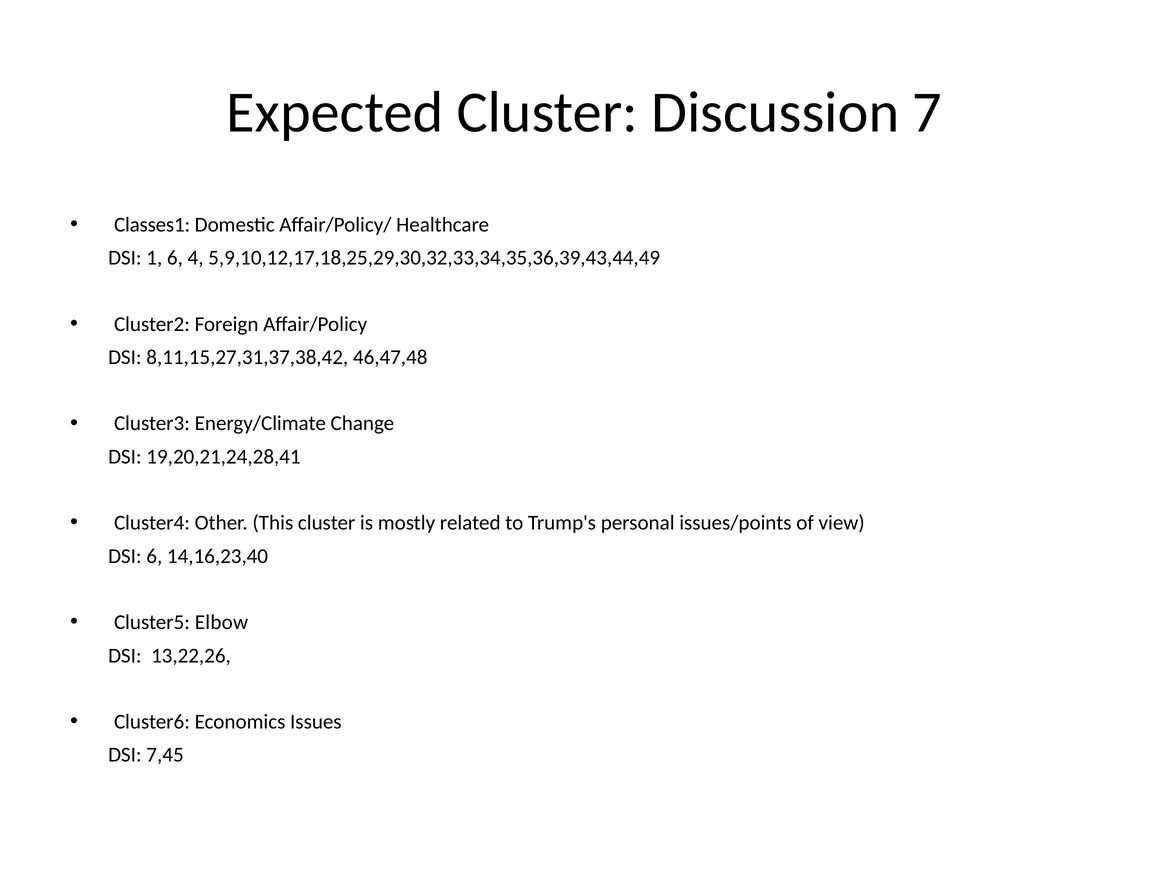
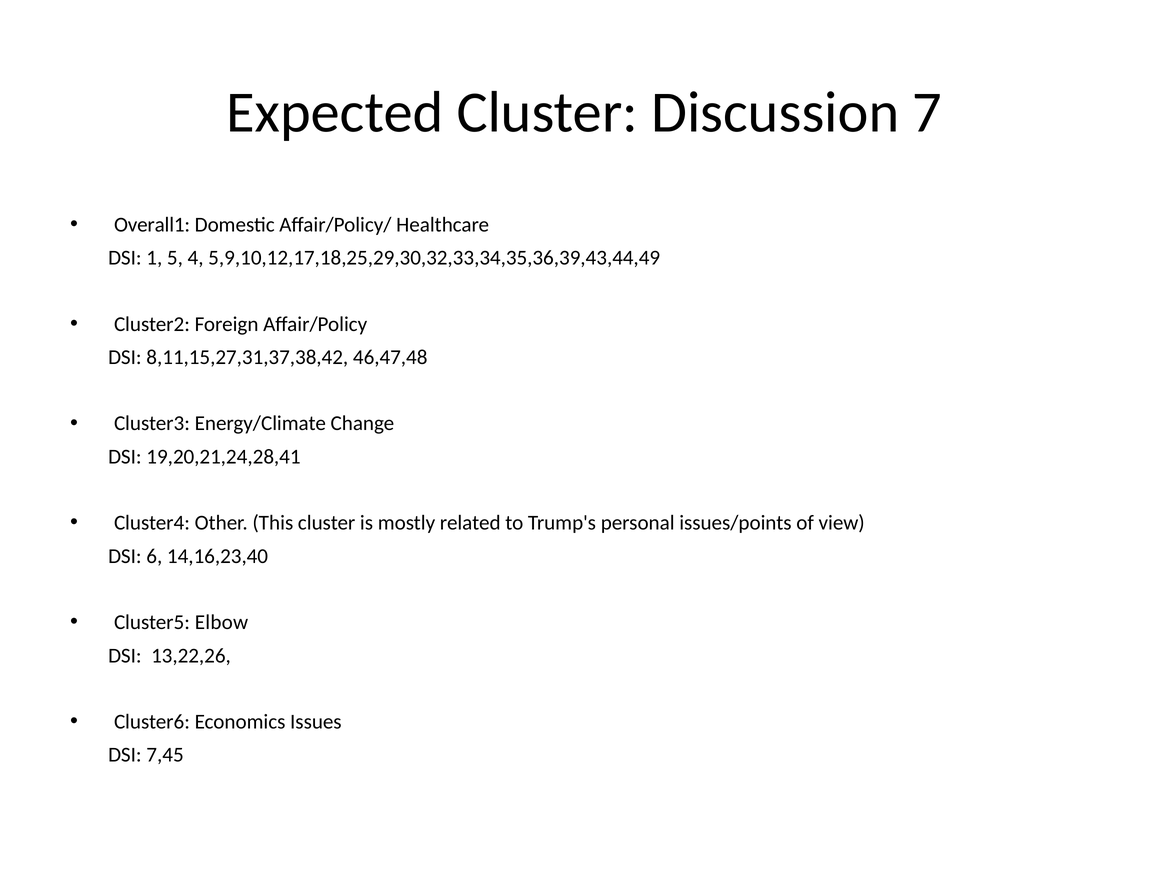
Classes1: Classes1 -> Overall1
1 6: 6 -> 5
